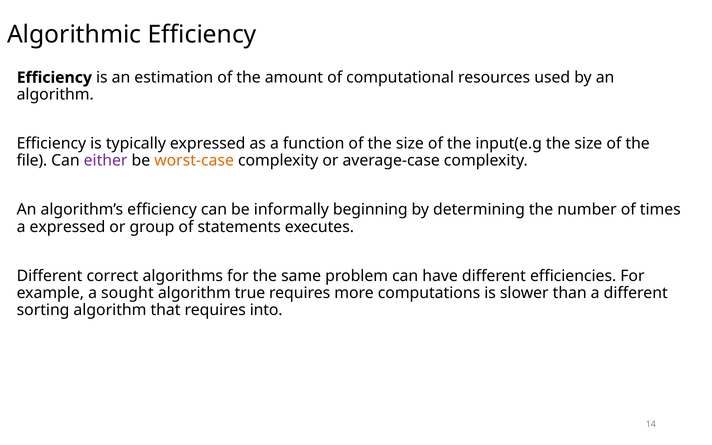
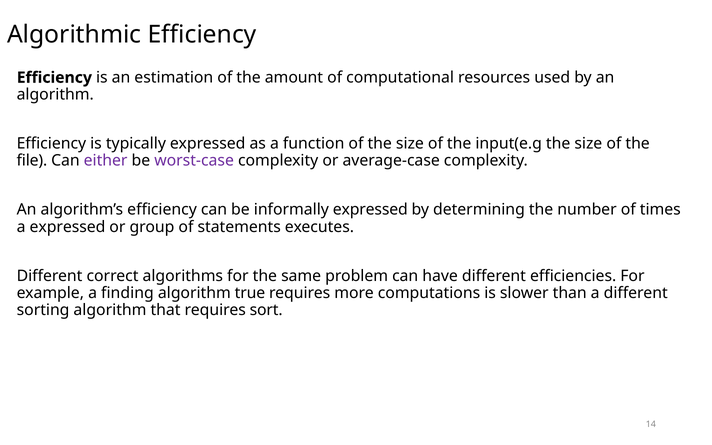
worst-case colour: orange -> purple
informally beginning: beginning -> expressed
sought: sought -> finding
into: into -> sort
